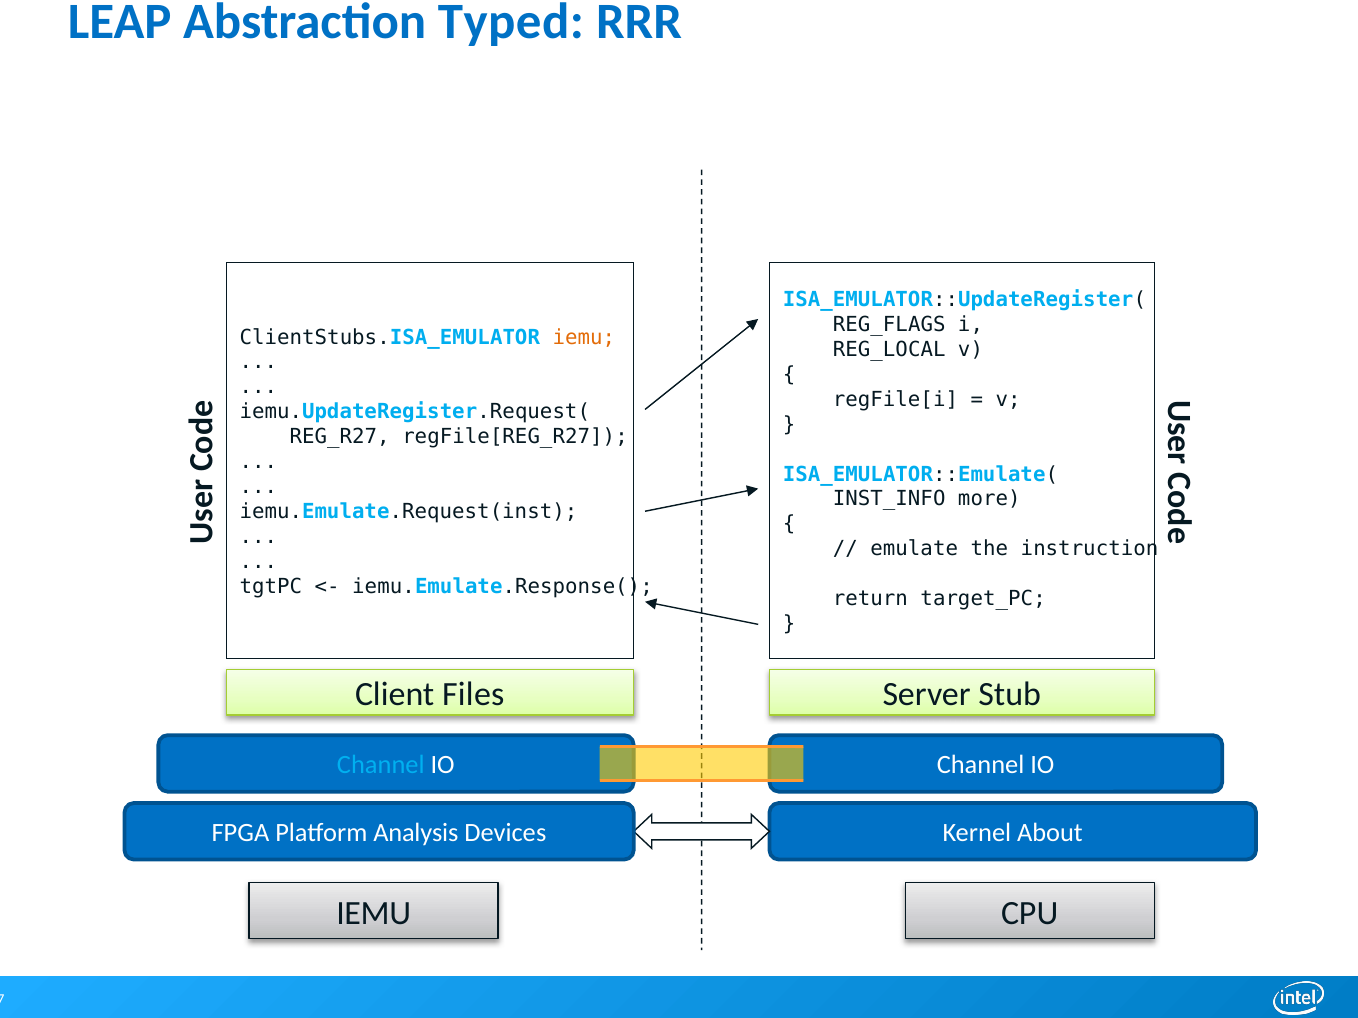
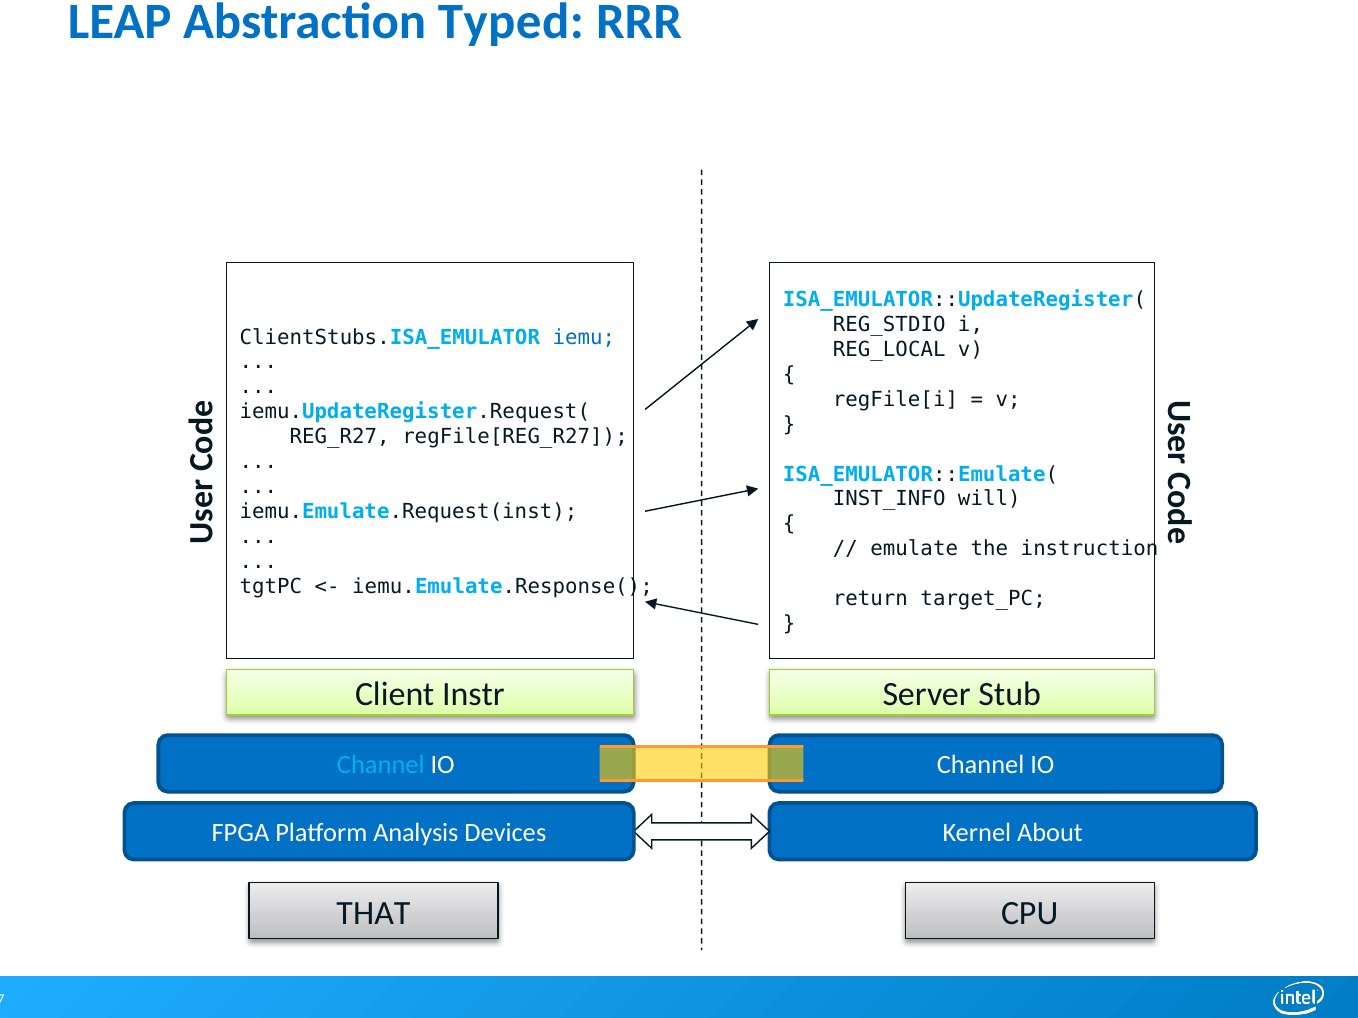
REG_FLAGS: REG_FLAGS -> REG_STDIO
iemu at (584, 337) colour: orange -> blue
more: more -> will
Files: Files -> Instr
IEMU at (374, 913): IEMU -> THAT
